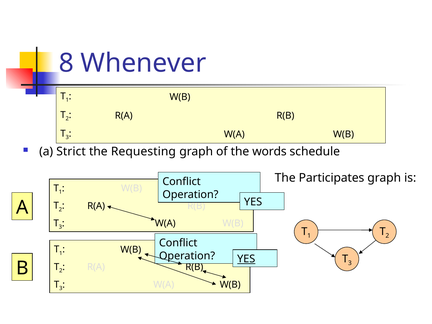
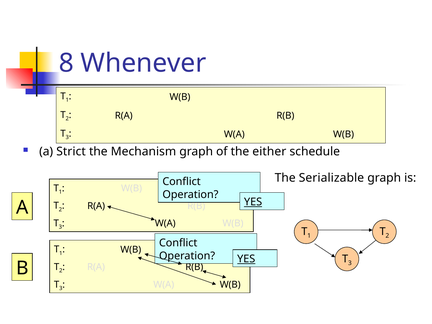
Requesting: Requesting -> Mechanism
words: words -> either
Participates: Participates -> Serializable
YES at (253, 202) underline: none -> present
